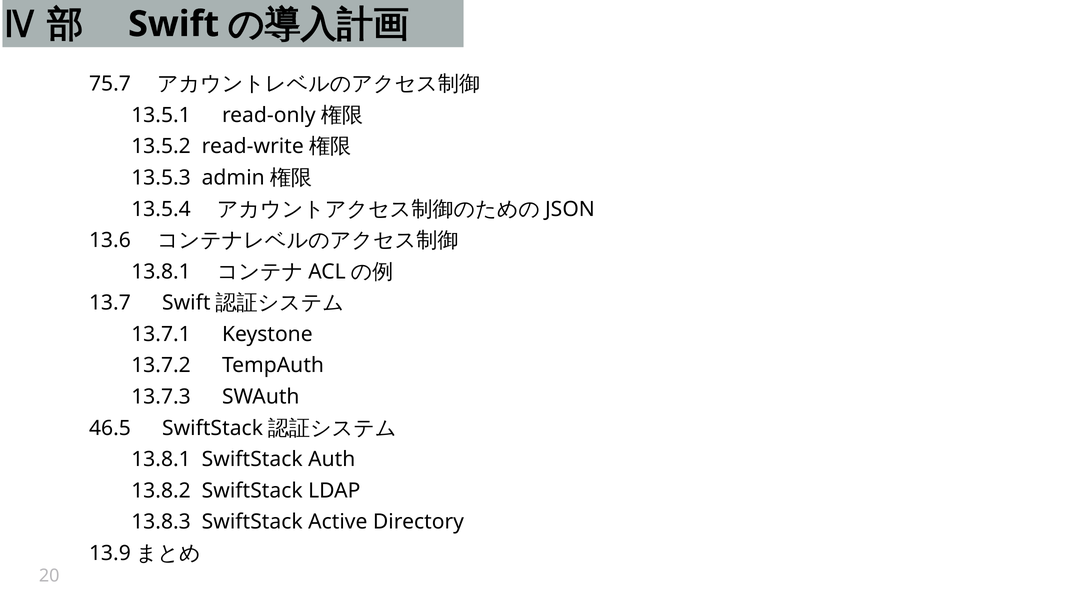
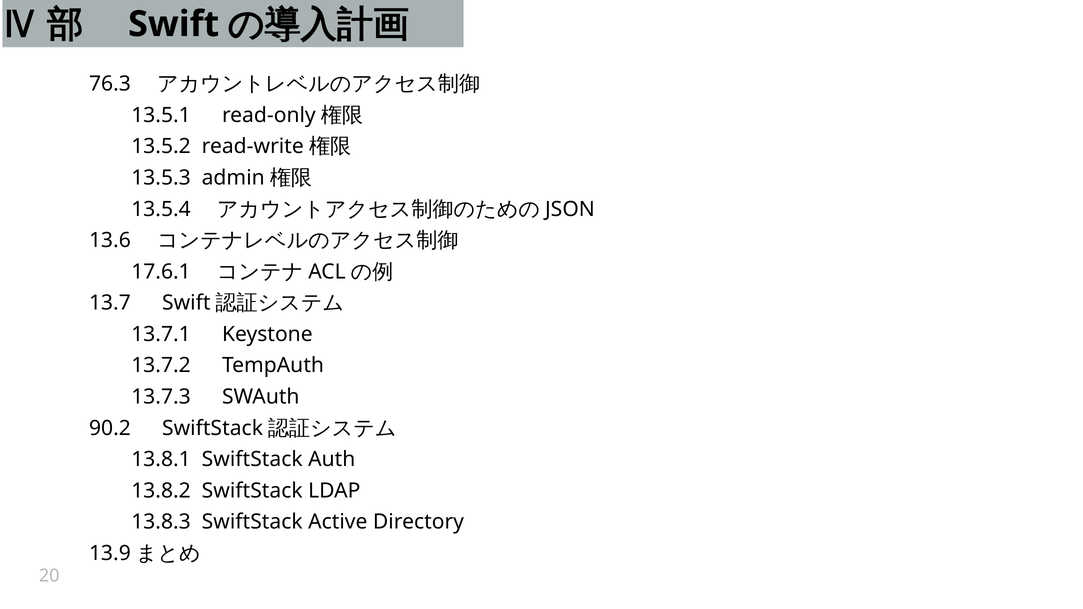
75.7: 75.7 -> 76.3
13.8.1 at (161, 272): 13.8.1 -> 17.6.1
46.5: 46.5 -> 90.2
